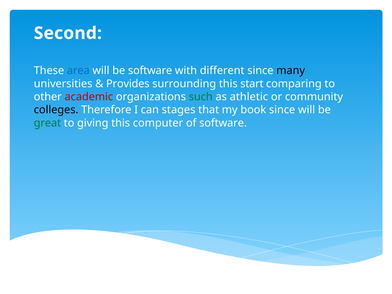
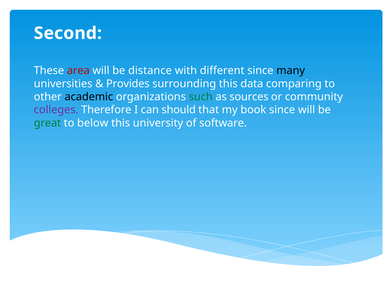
area colour: blue -> red
be software: software -> distance
start: start -> data
academic colour: red -> black
athletic: athletic -> sources
colleges colour: black -> purple
stages: stages -> should
giving: giving -> below
computer: computer -> university
